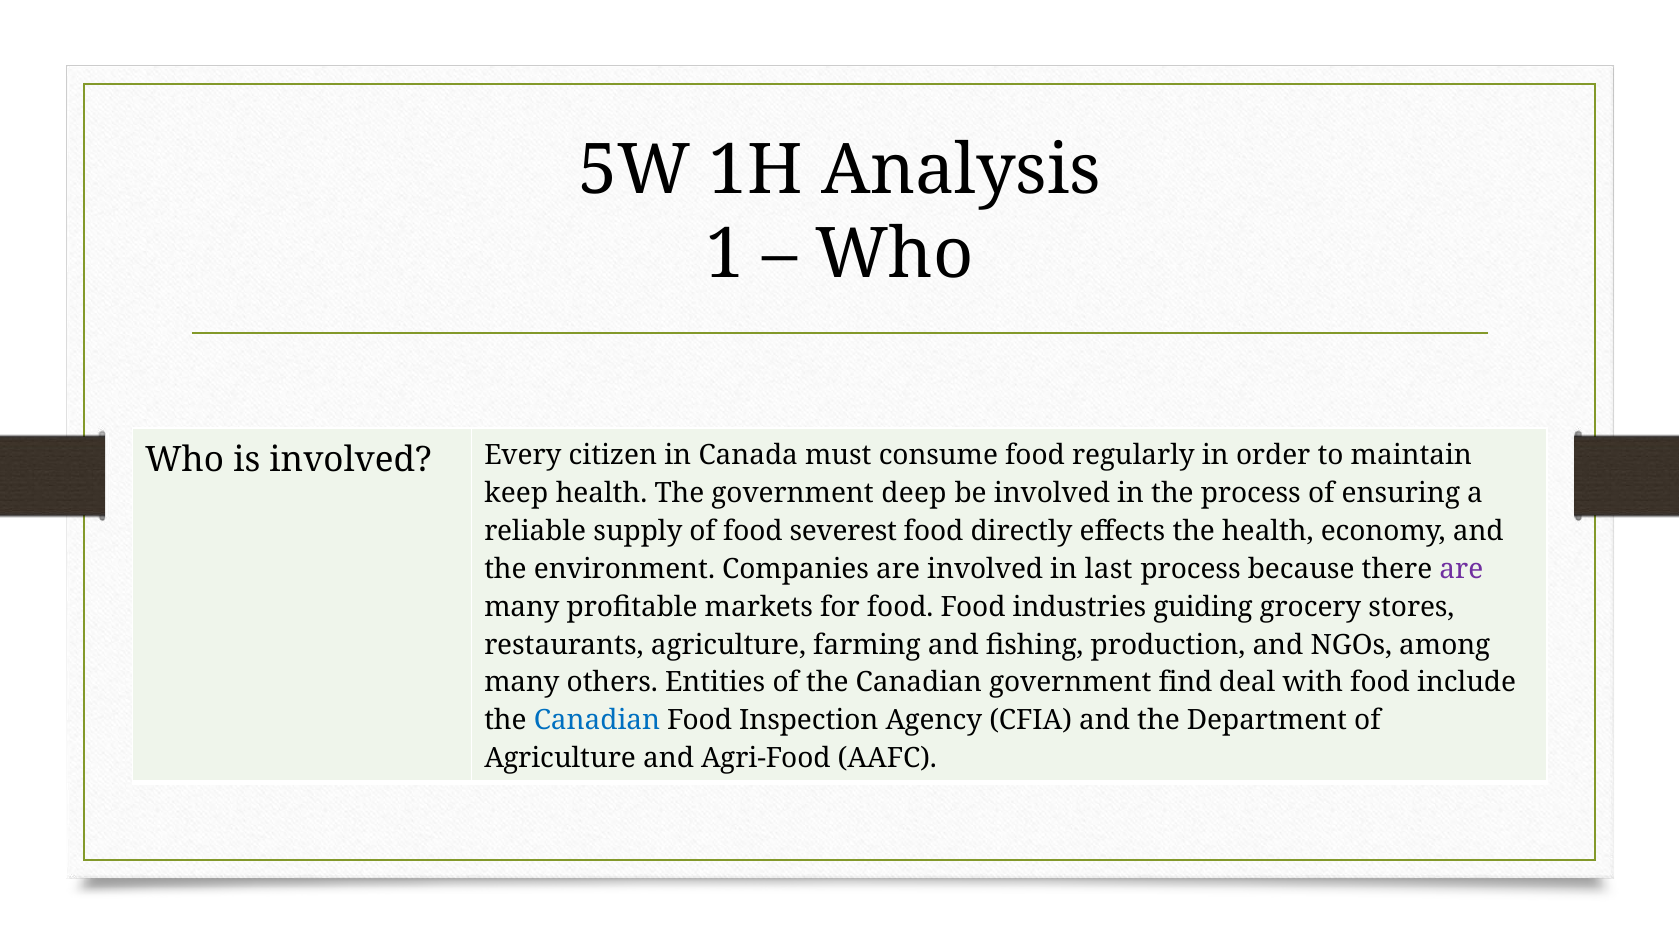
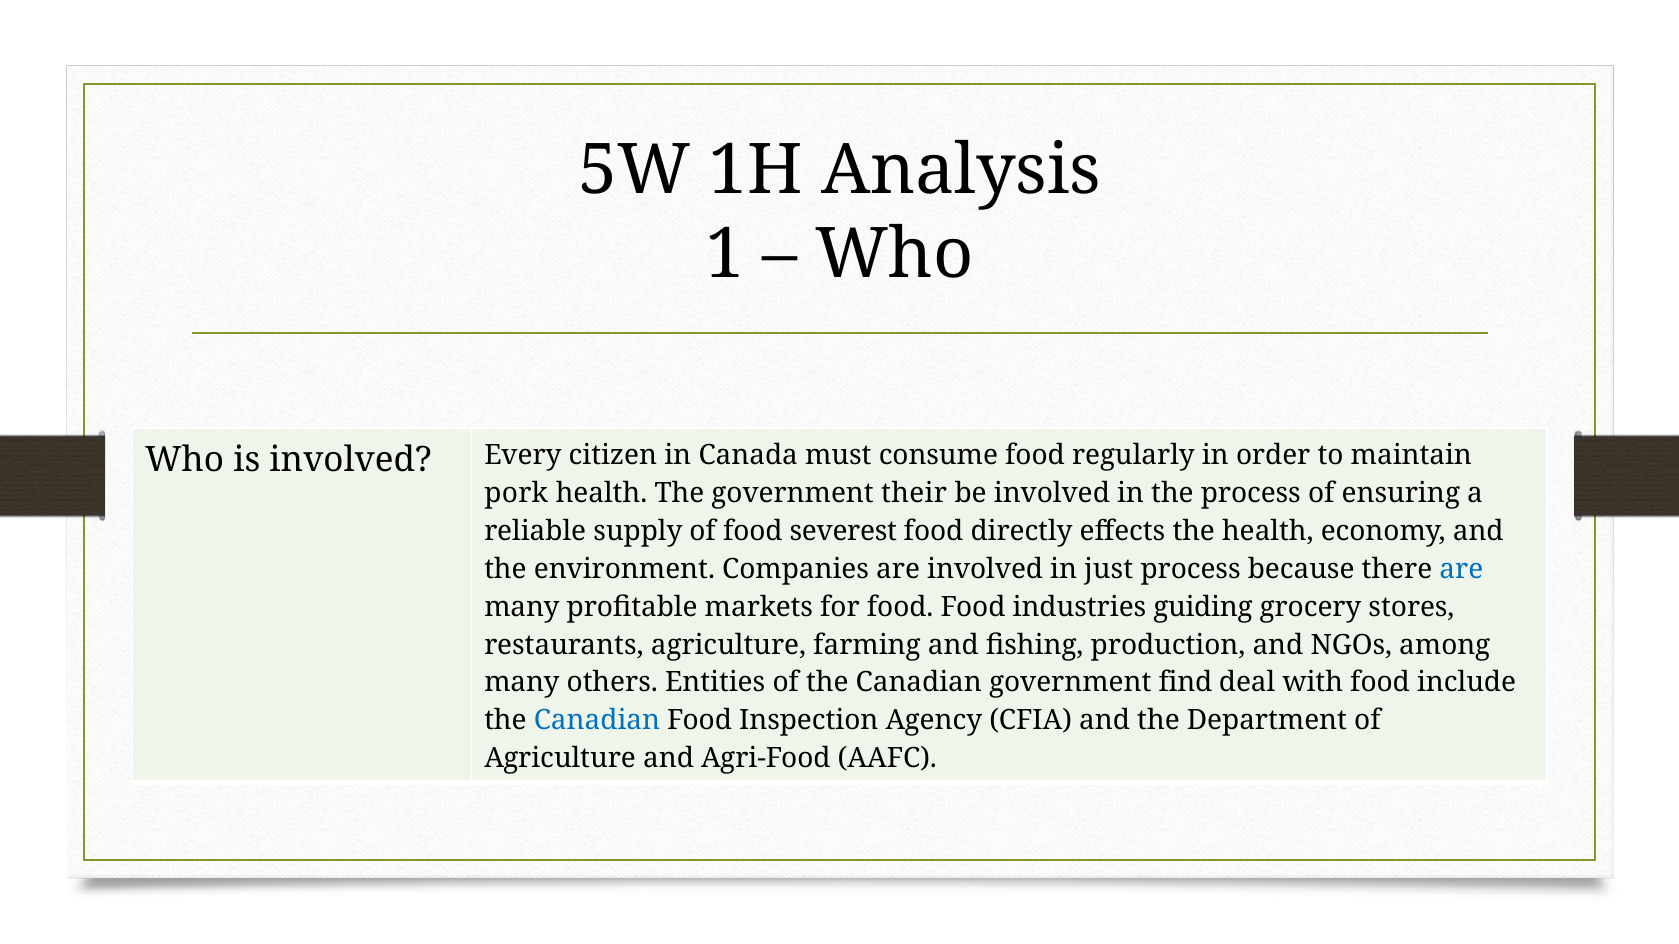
keep: keep -> pork
deep: deep -> their
last: last -> just
are at (1461, 569) colour: purple -> blue
